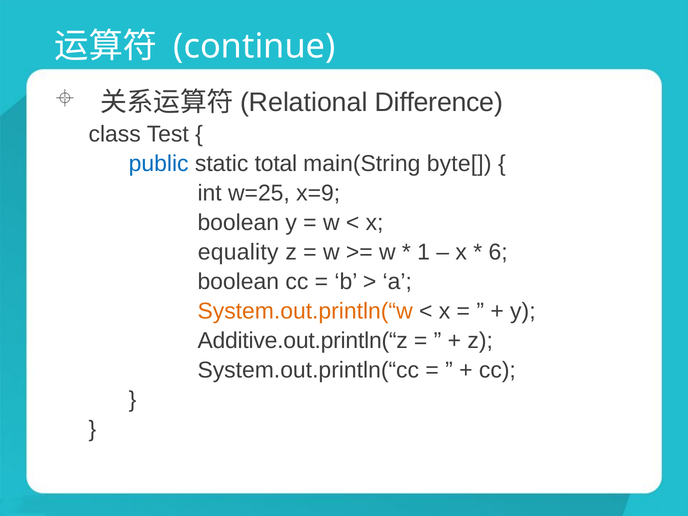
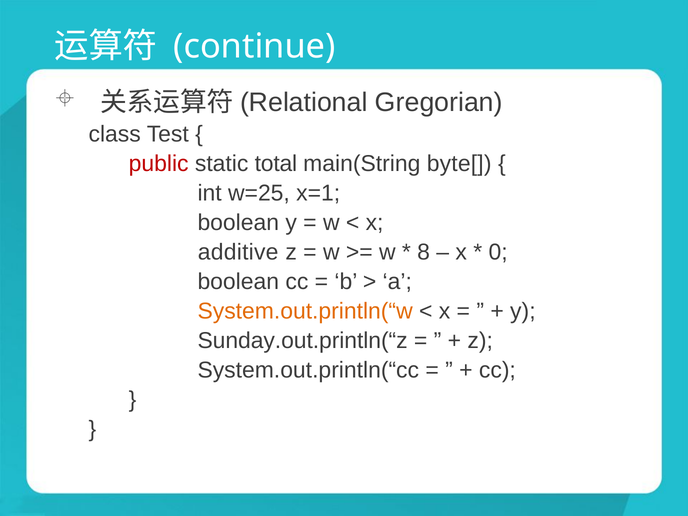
Difference: Difference -> Gregorian
public colour: blue -> red
x=9: x=9 -> x=1
equality: equality -> additive
1: 1 -> 8
6: 6 -> 0
Additive.out.println(“z: Additive.out.println(“z -> Sunday.out.println(“z
